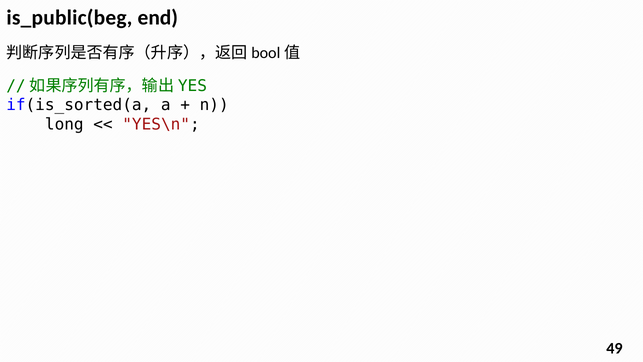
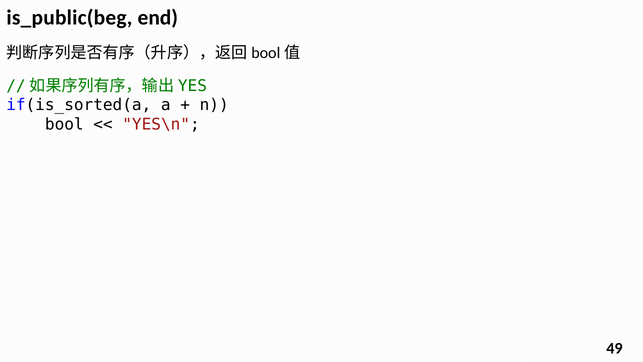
long: long -> bool
